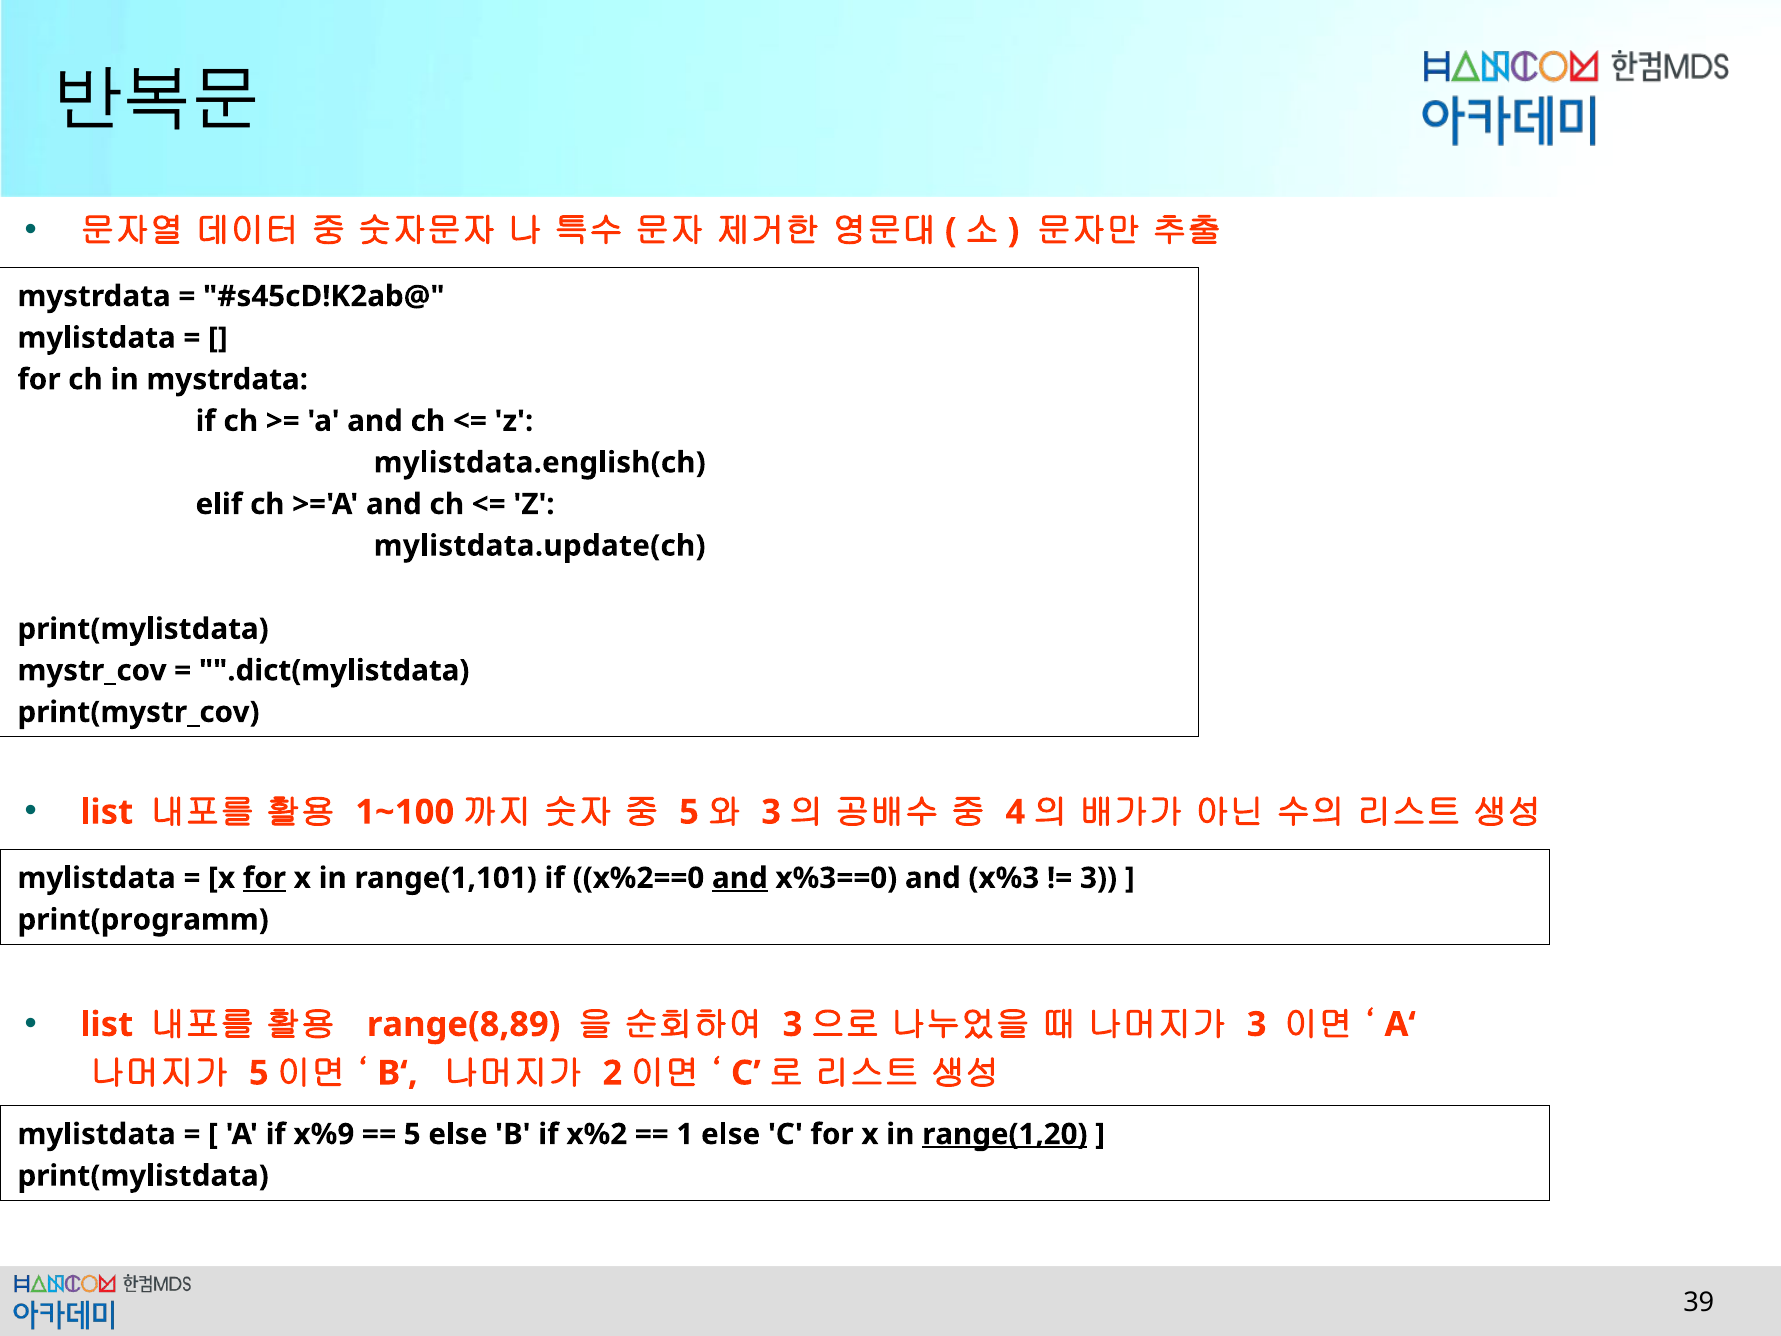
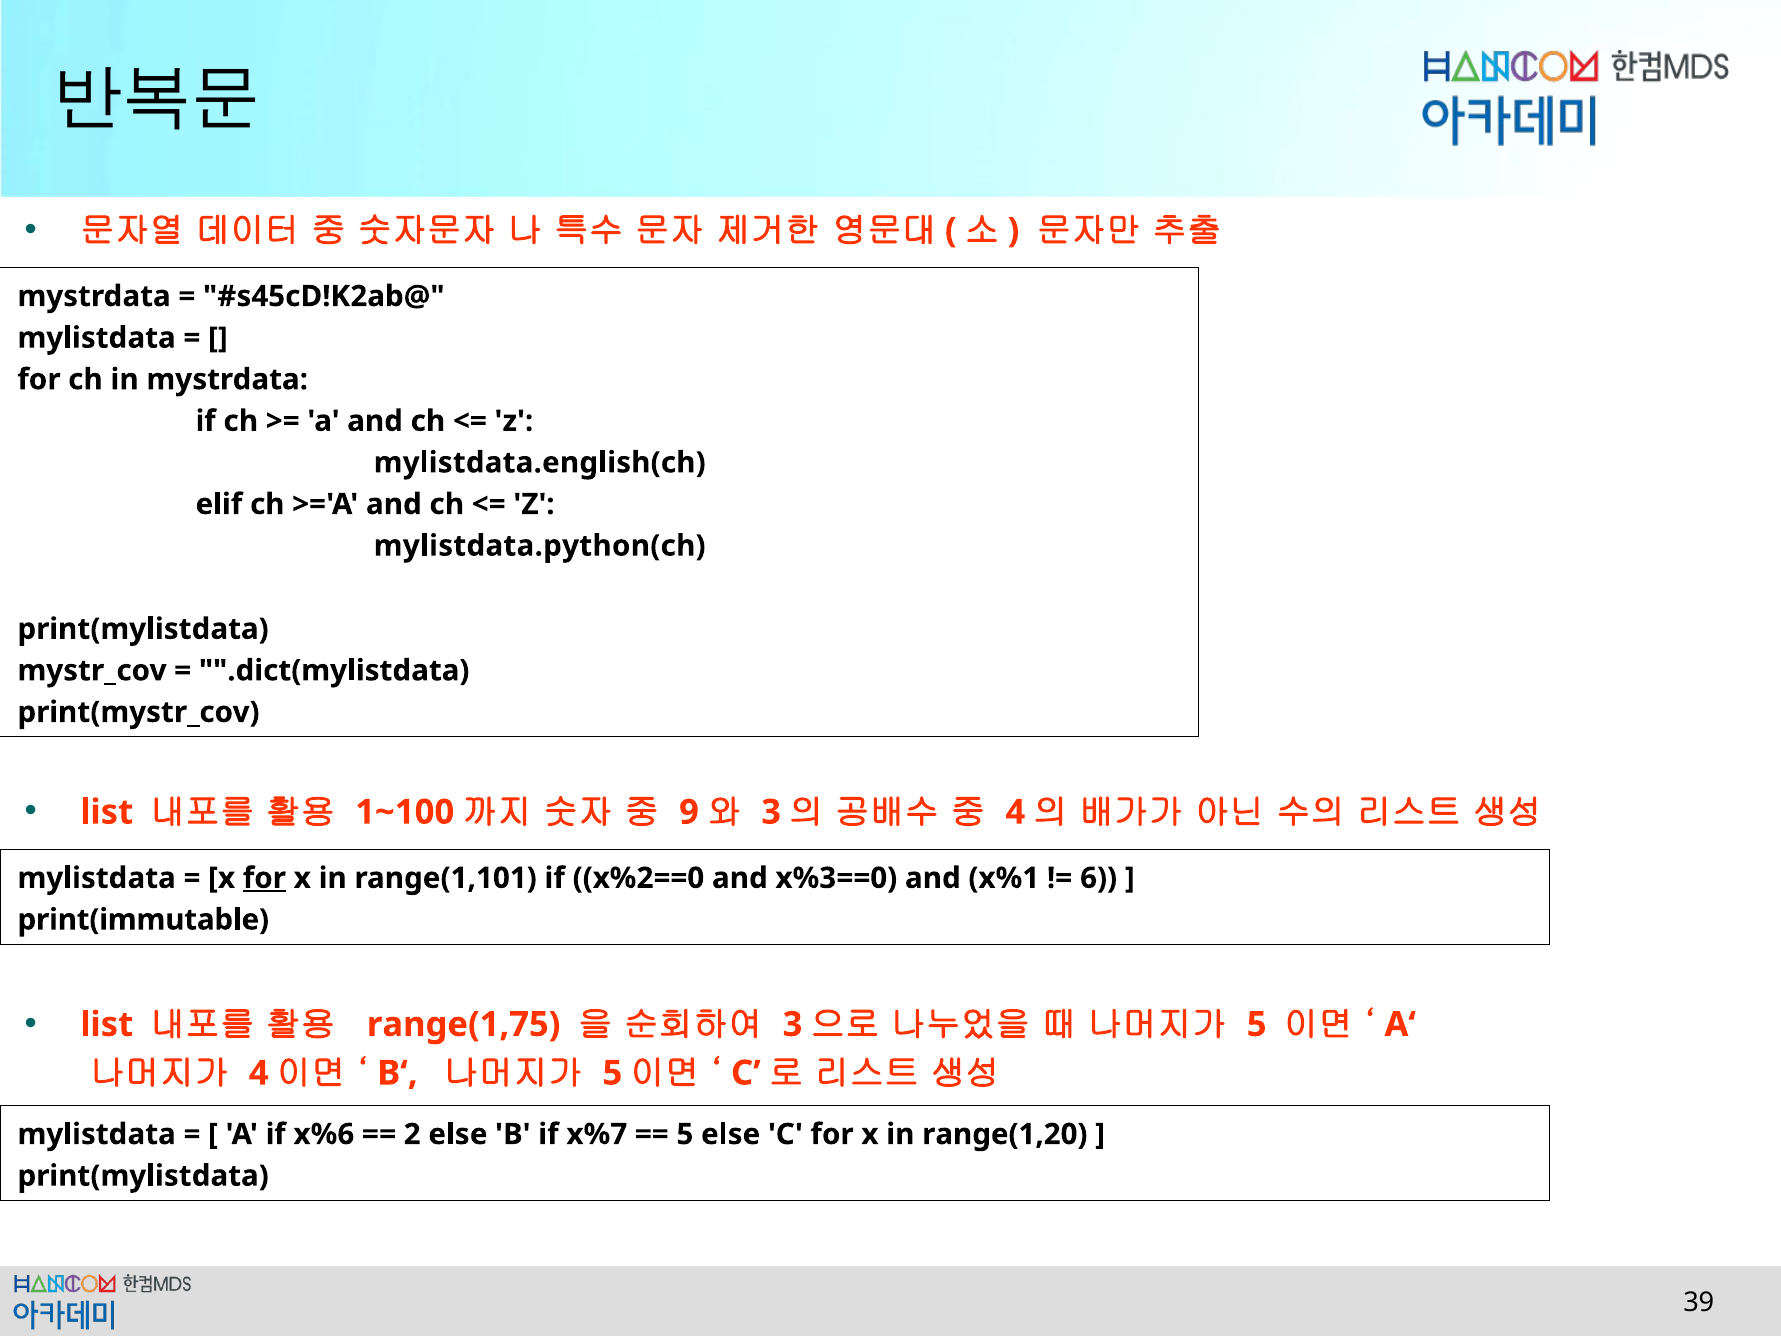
mylistdata.update(ch: mylistdata.update(ch -> mylistdata.python(ch
5 at (689, 812): 5 -> 9
and at (740, 878) underline: present -> none
x%3: x%3 -> x%1
3 at (1099, 878): 3 -> 6
print(programm: print(programm -> print(immutable
range(8,89: range(8,89 -> range(1,75
3 at (1257, 1024): 3 -> 5
5 at (259, 1073): 5 -> 4
2 at (612, 1073): 2 -> 5
x%9: x%9 -> x%6
5 at (412, 1134): 5 -> 2
x%2: x%2 -> x%7
1 at (685, 1134): 1 -> 5
range(1,20 underline: present -> none
